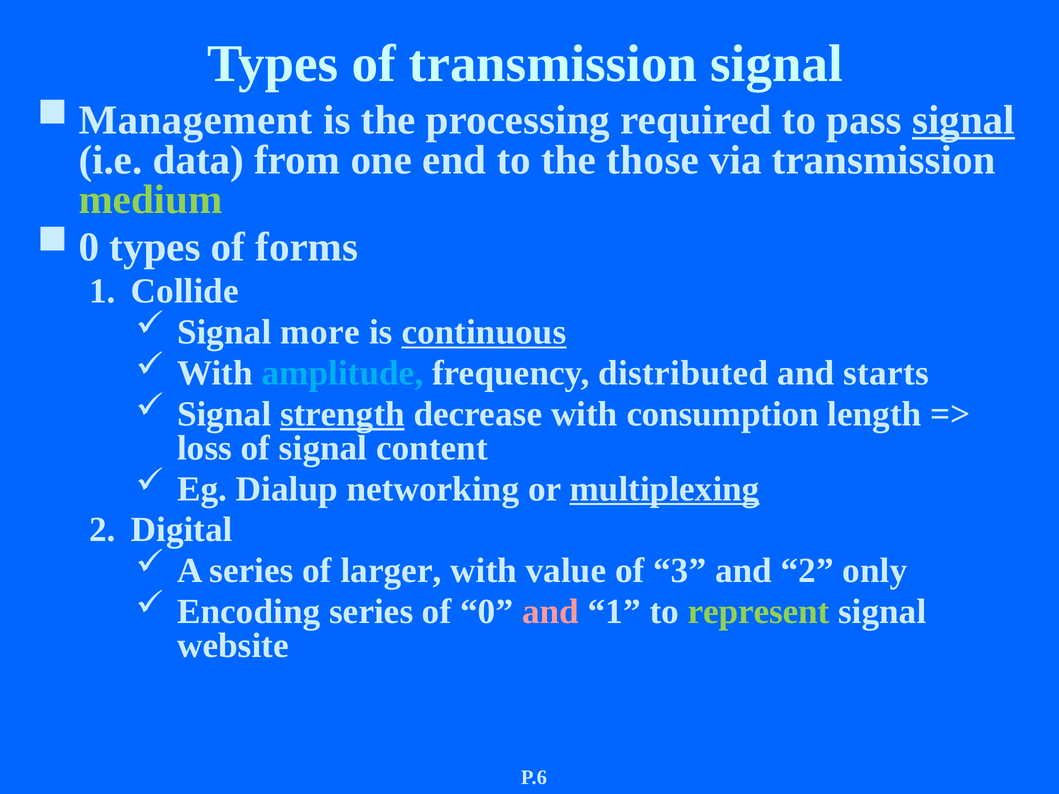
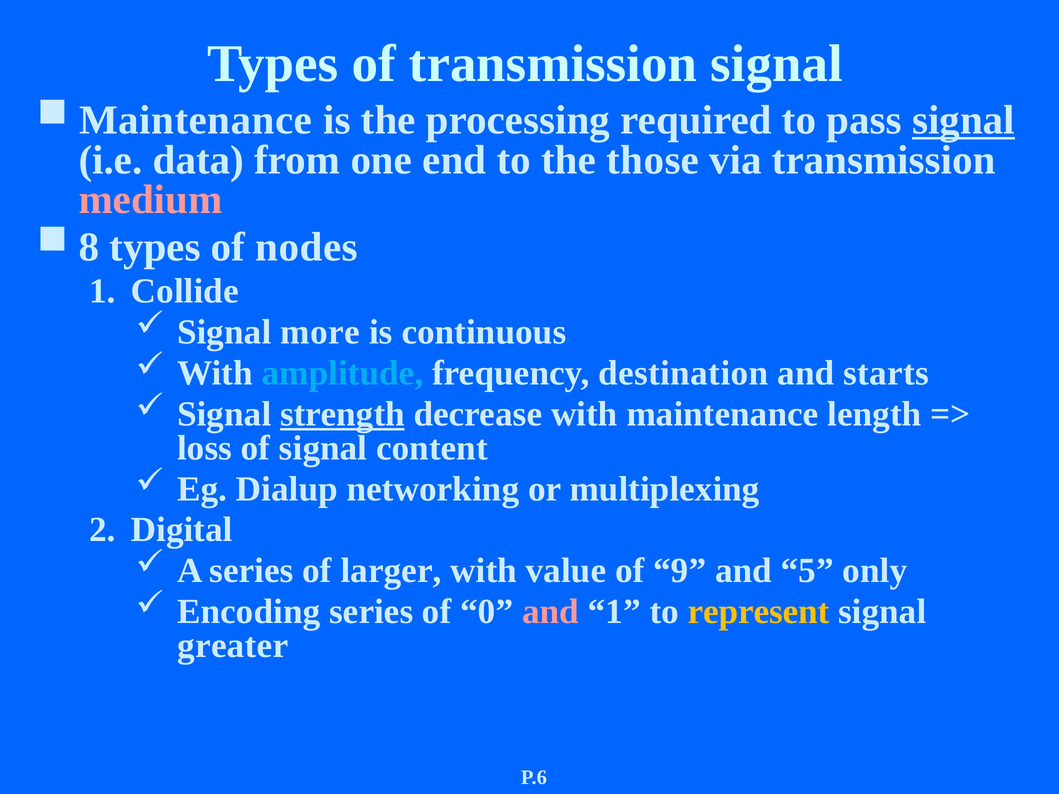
Management at (196, 120): Management -> Maintenance
medium colour: light green -> pink
0 at (89, 247): 0 -> 8
forms: forms -> nodes
continuous underline: present -> none
distributed: distributed -> destination
with consumption: consumption -> maintenance
multiplexing underline: present -> none
3: 3 -> 9
and 2: 2 -> 5
represent colour: light green -> yellow
website: website -> greater
